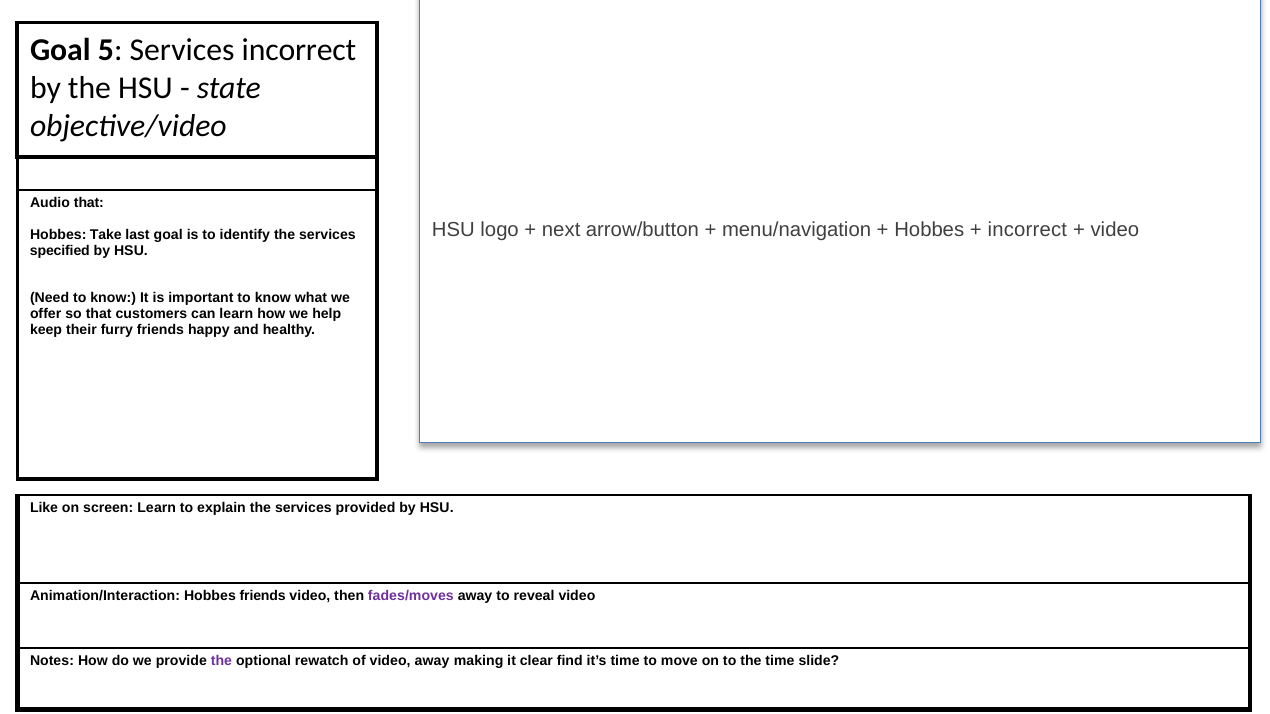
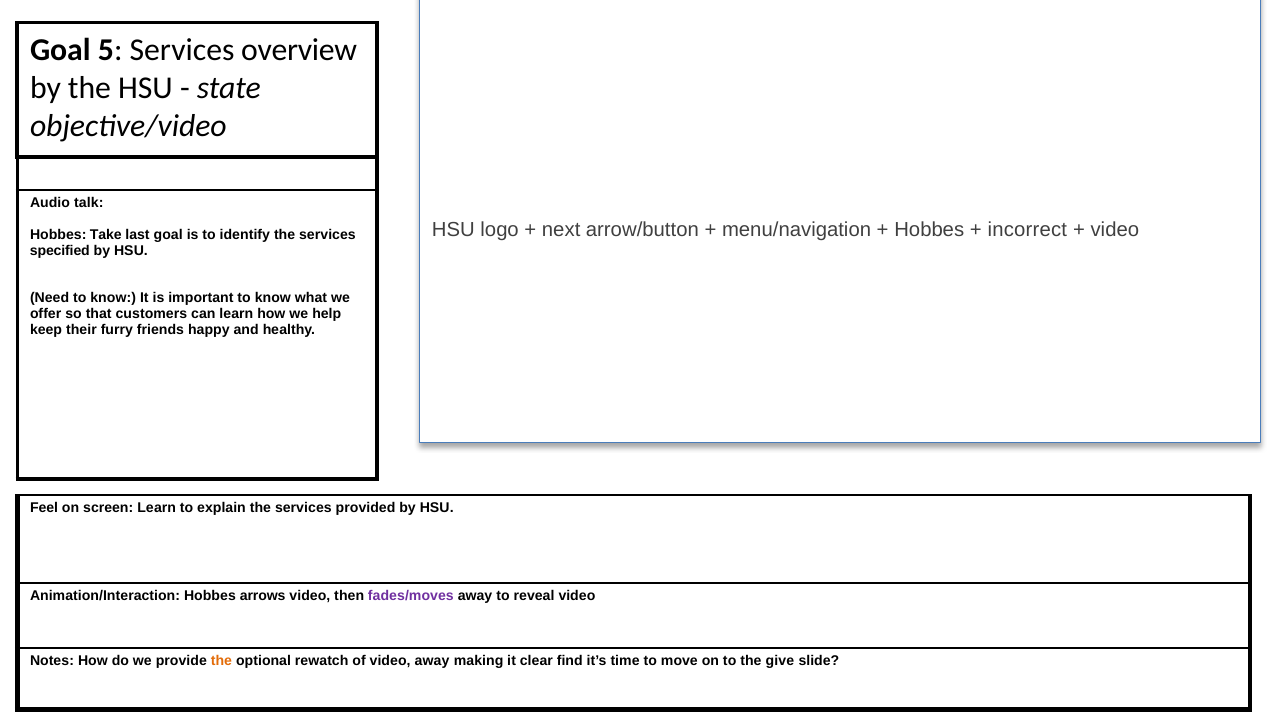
Services incorrect: incorrect -> overview
Audio that: that -> talk
Like: Like -> Feel
Hobbes friends: friends -> arrows
the at (221, 661) colour: purple -> orange
the time: time -> give
